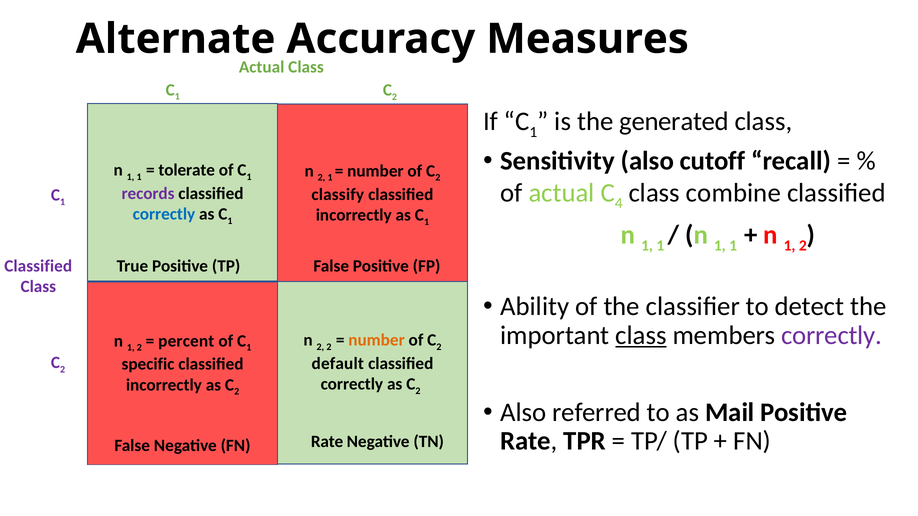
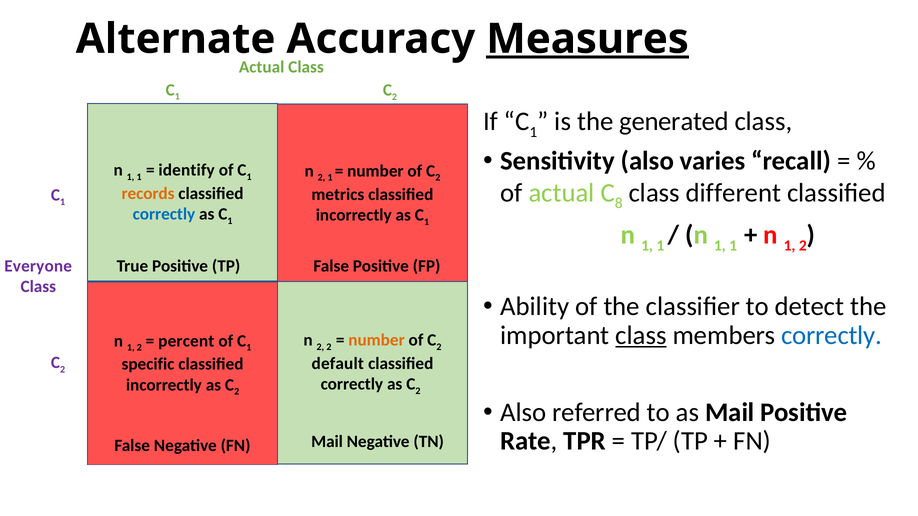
Measures underline: none -> present
cutoff: cutoff -> varies
tolerate: tolerate -> identify
4: 4 -> 8
combine: combine -> different
records colour: purple -> orange
classify: classify -> metrics
Classified at (38, 266): Classified -> Everyone
correctly at (832, 336) colour: purple -> blue
Rate at (327, 442): Rate -> Mail
